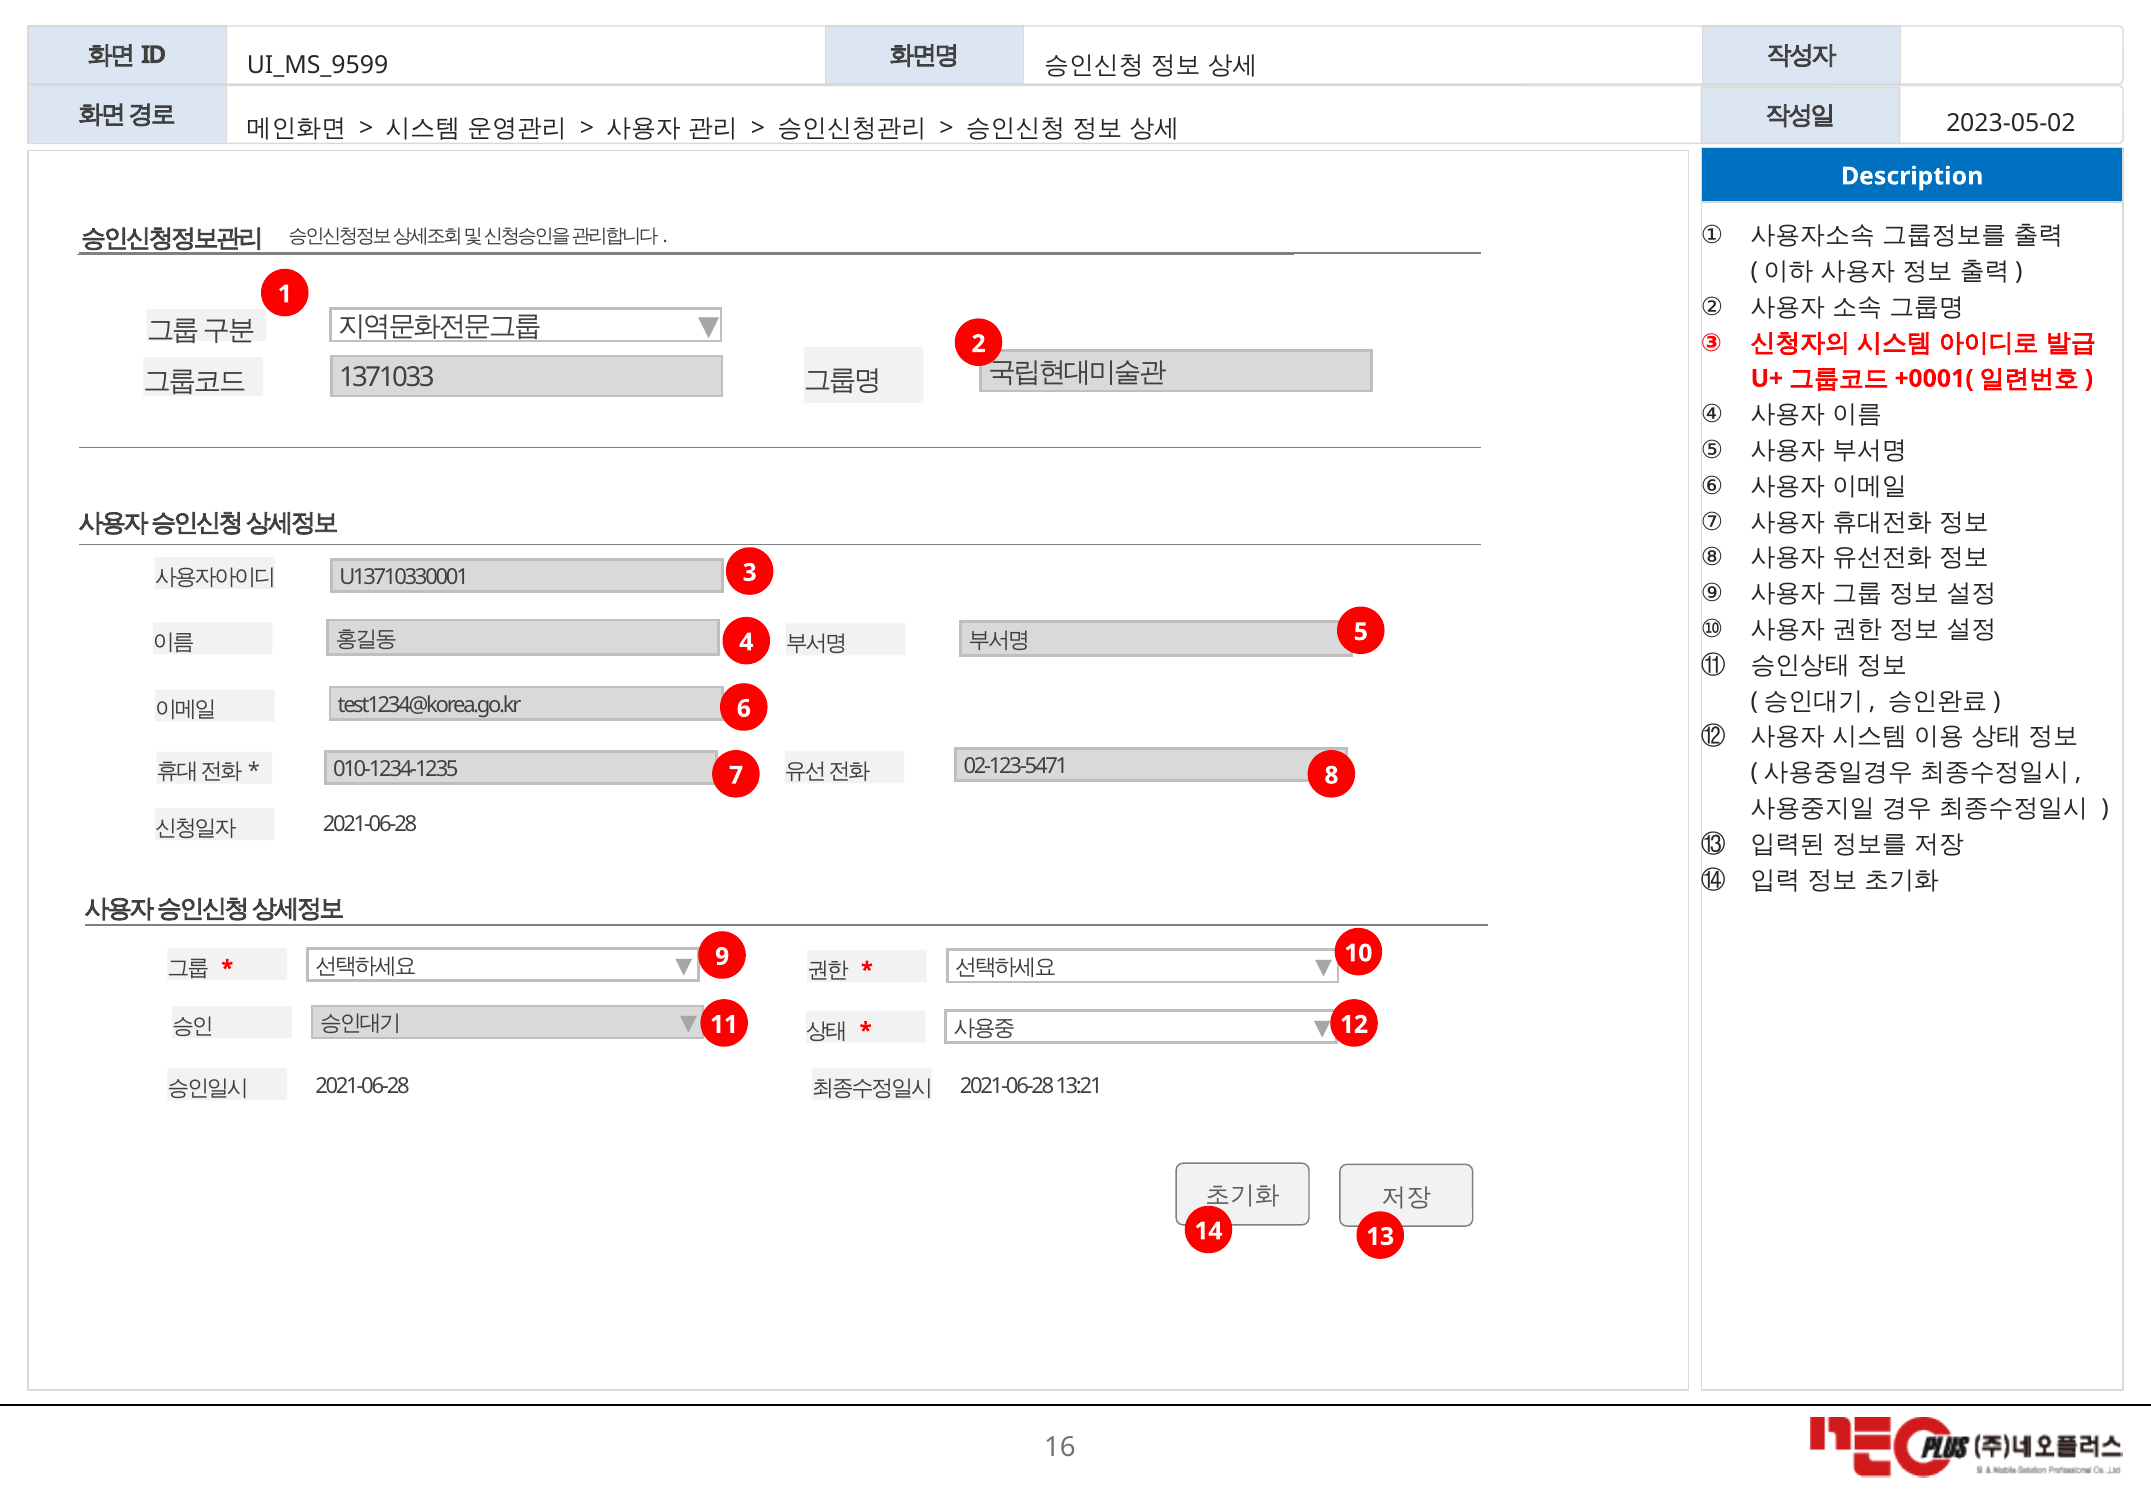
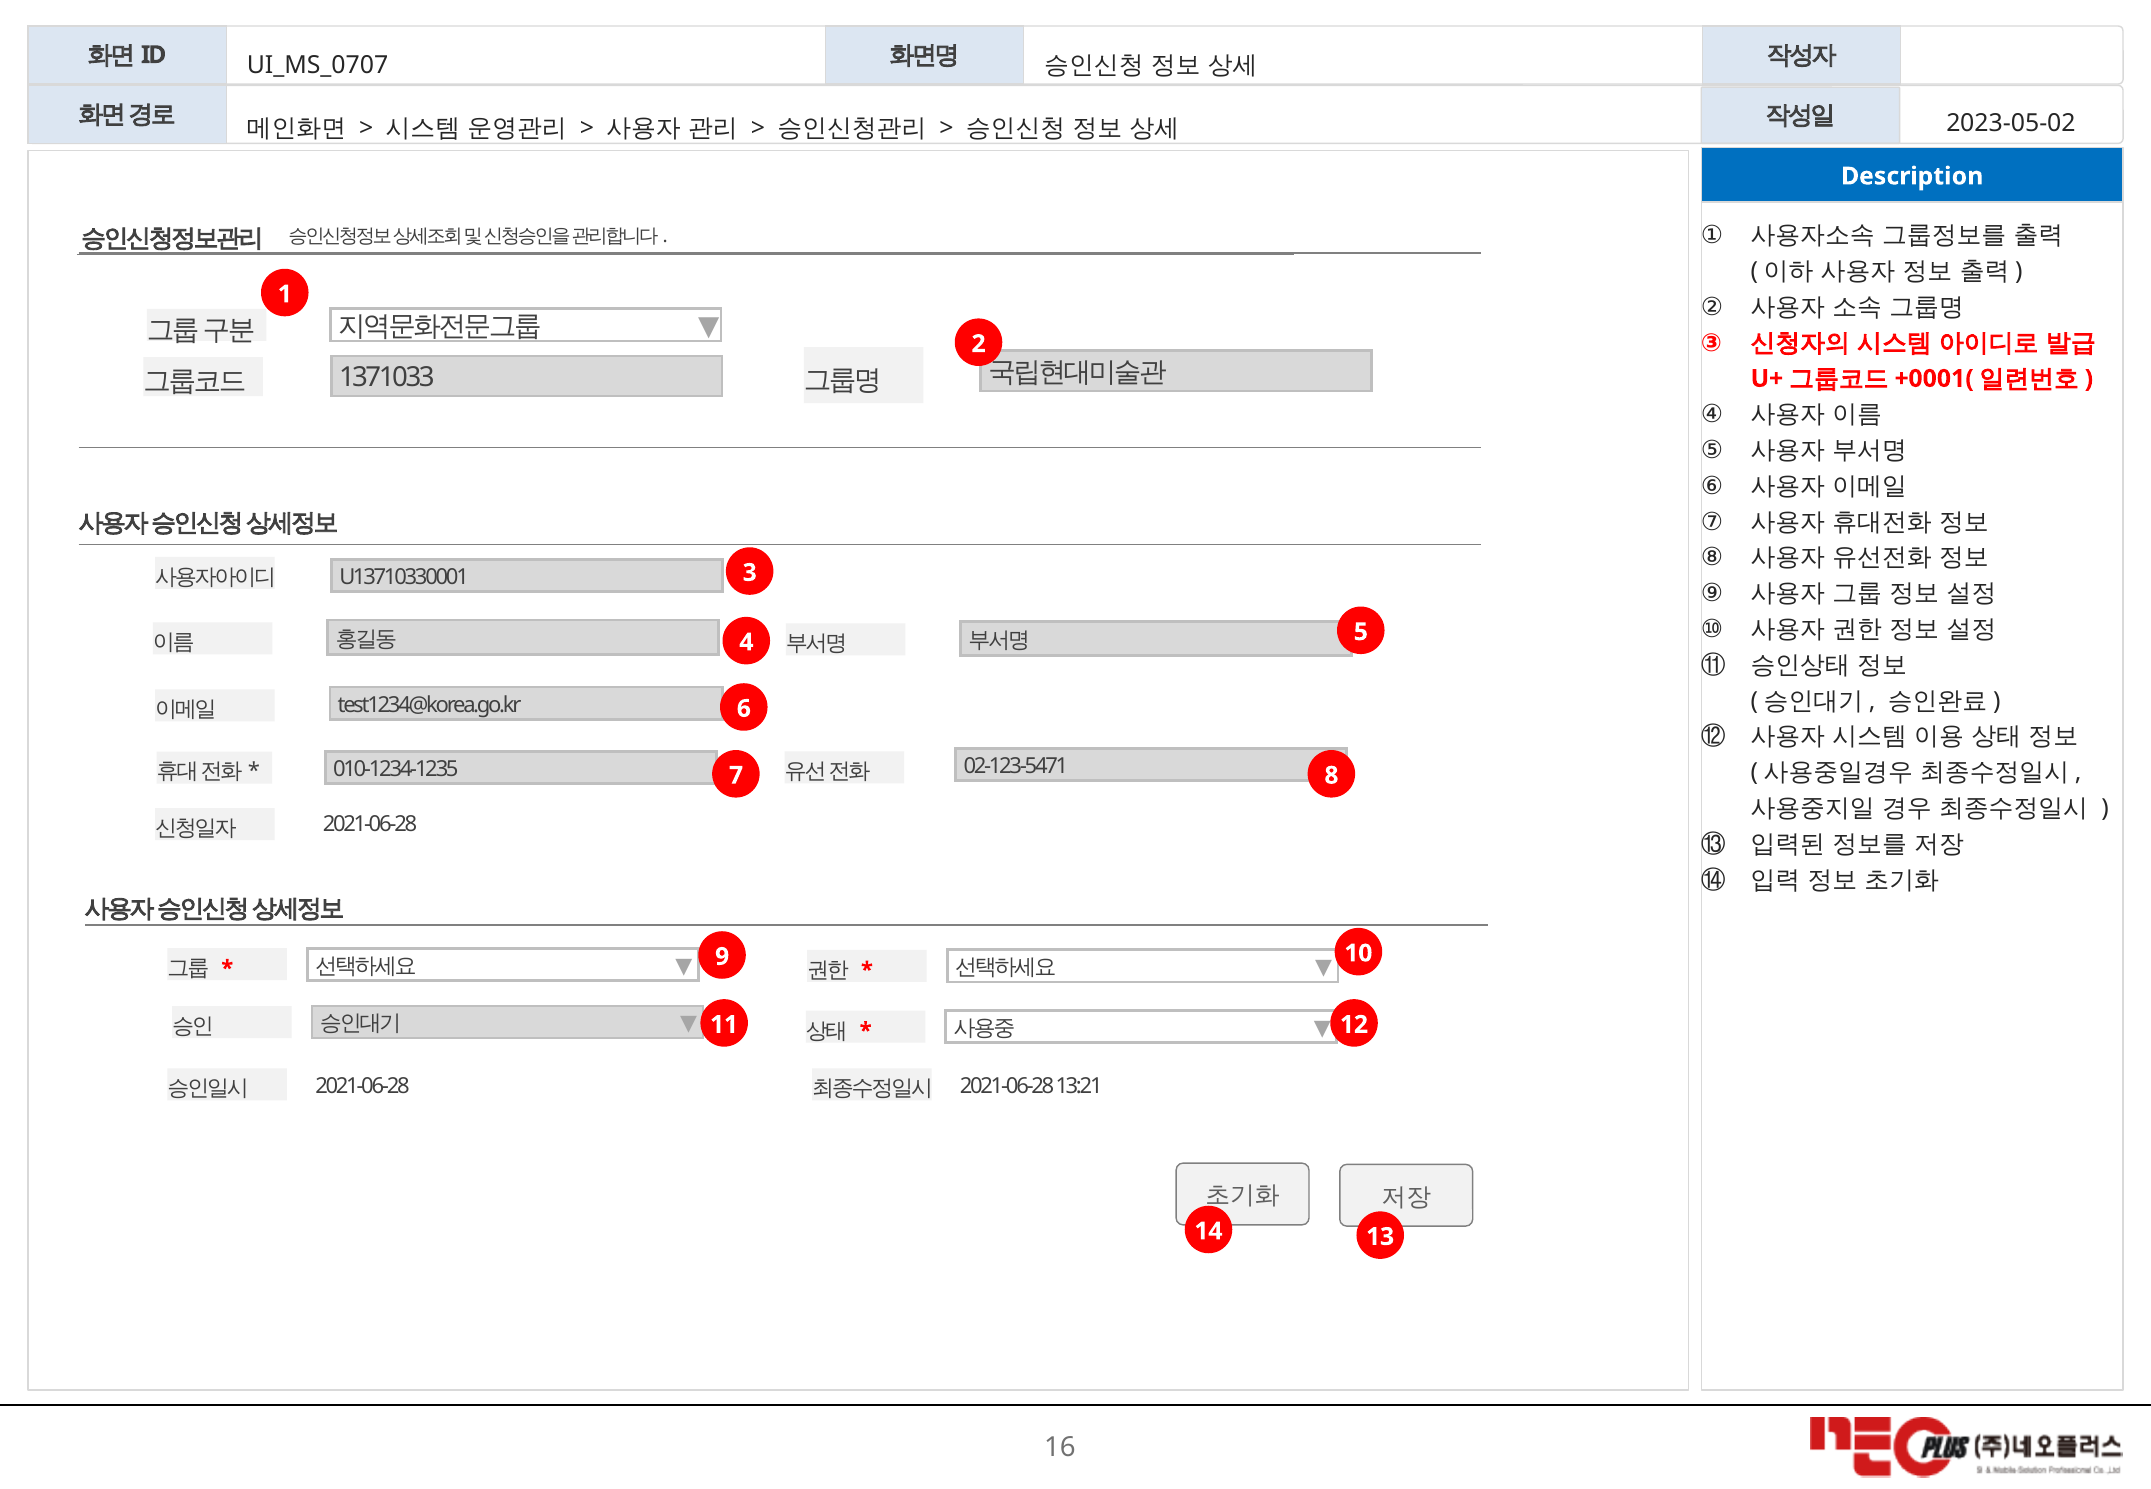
UI_MS_9599: UI_MS_9599 -> UI_MS_0707
